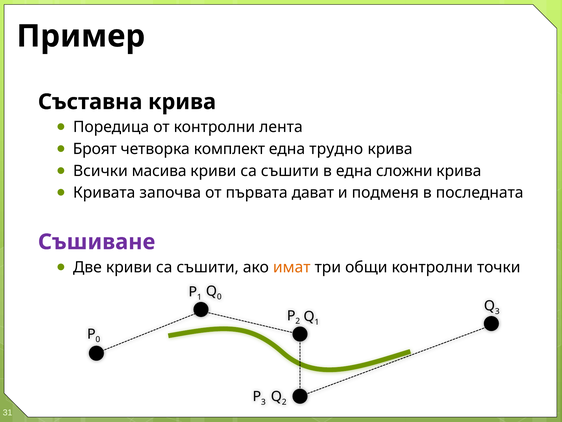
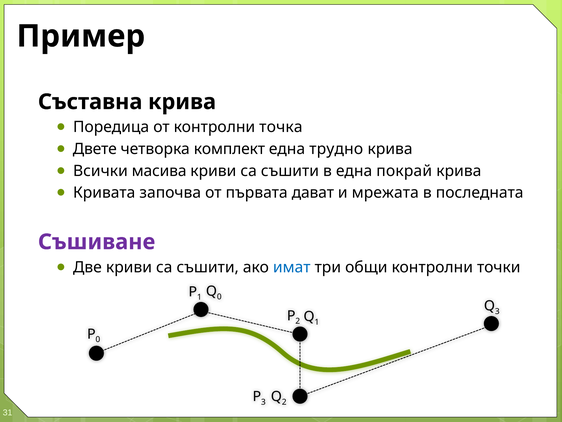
лента: лента -> точка
Броят: Броят -> Двете
сложни: сложни -> покрай
подменя: подменя -> мрежата
имат colour: orange -> blue
